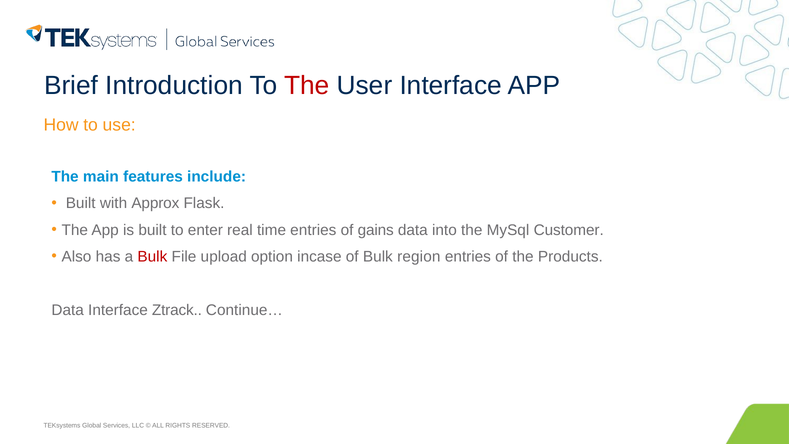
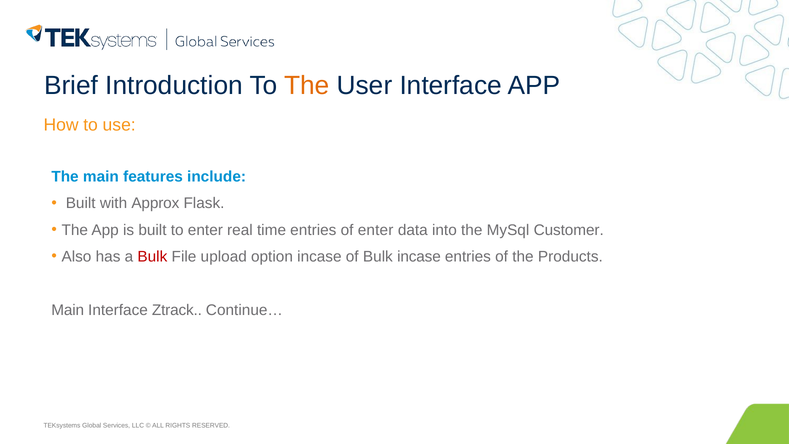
The at (307, 85) colour: red -> orange
of gains: gains -> enter
Bulk region: region -> incase
Data at (68, 310): Data -> Main
